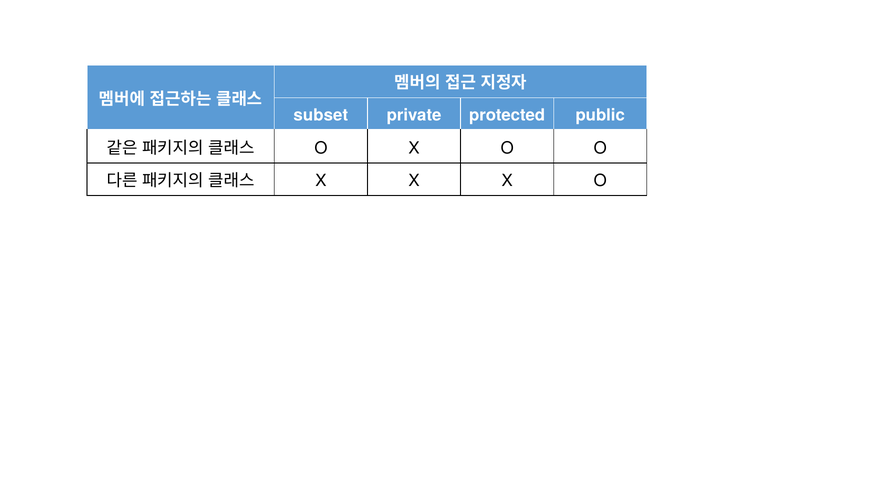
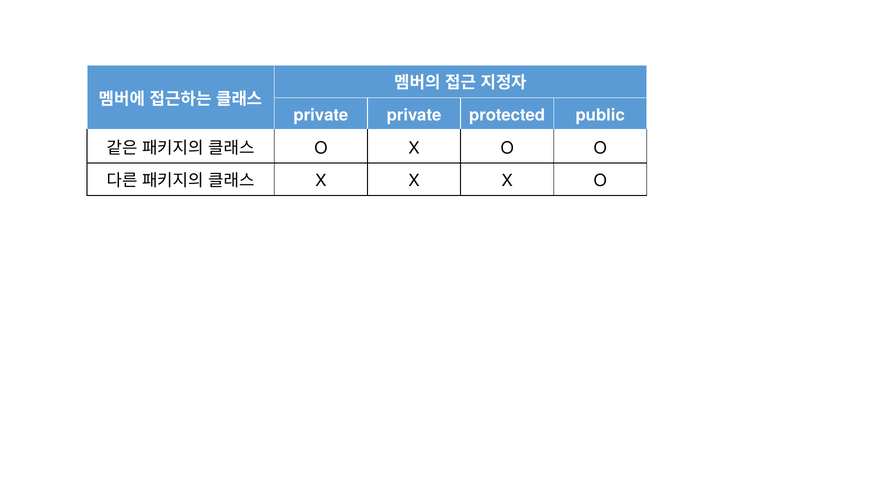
subset at (321, 115): subset -> private
